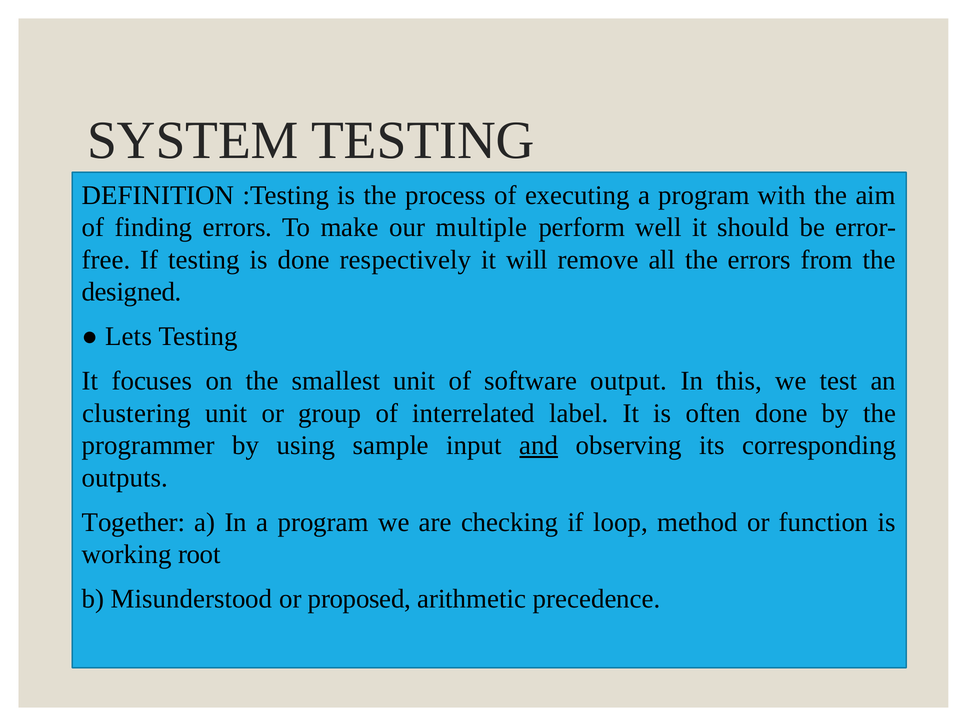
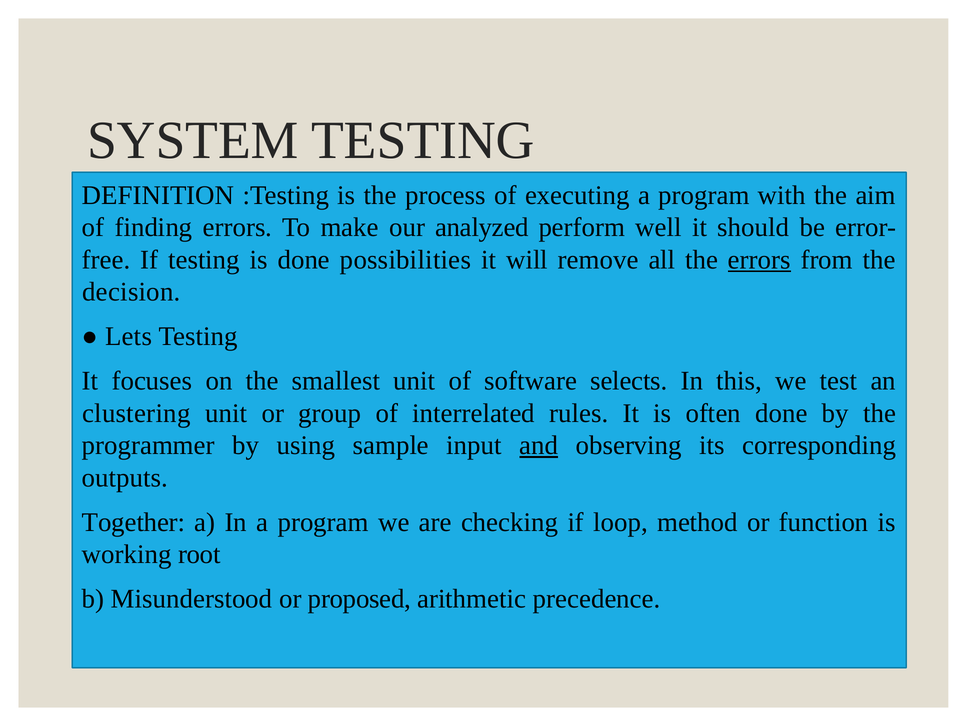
multiple: multiple -> analyzed
respectively: respectively -> possibilities
errors at (759, 260) underline: none -> present
designed: designed -> decision
output: output -> selects
label: label -> rules
